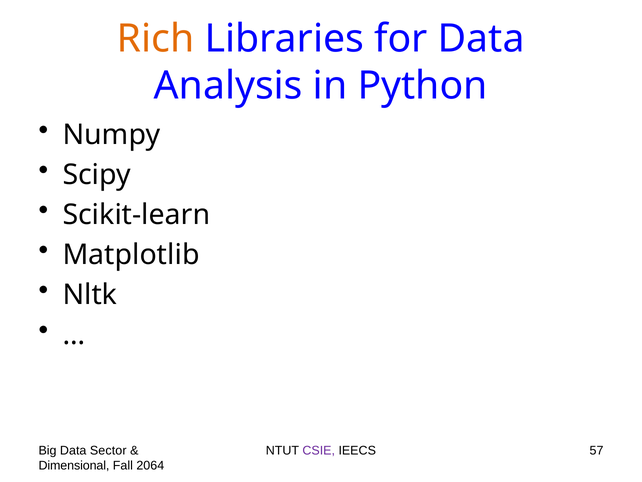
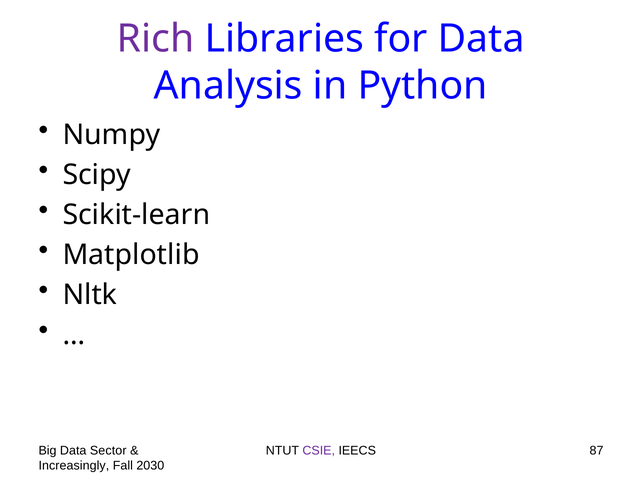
Rich colour: orange -> purple
57: 57 -> 87
Dimensional: Dimensional -> Increasingly
2064: 2064 -> 2030
